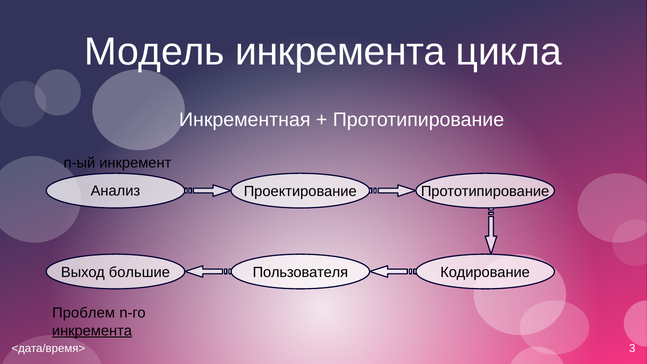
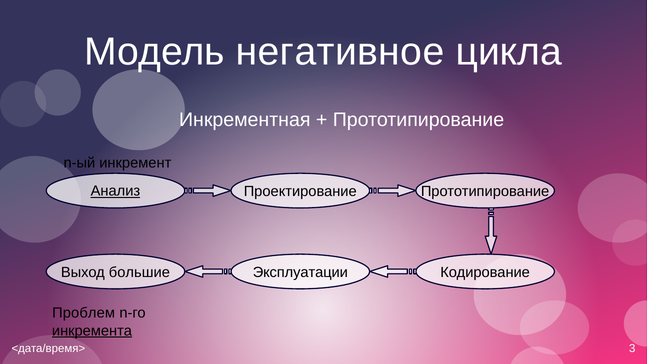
Модель инкремента: инкремента -> негативное
Анализ underline: none -> present
Пользователя: Пользователя -> Эксплуатации
